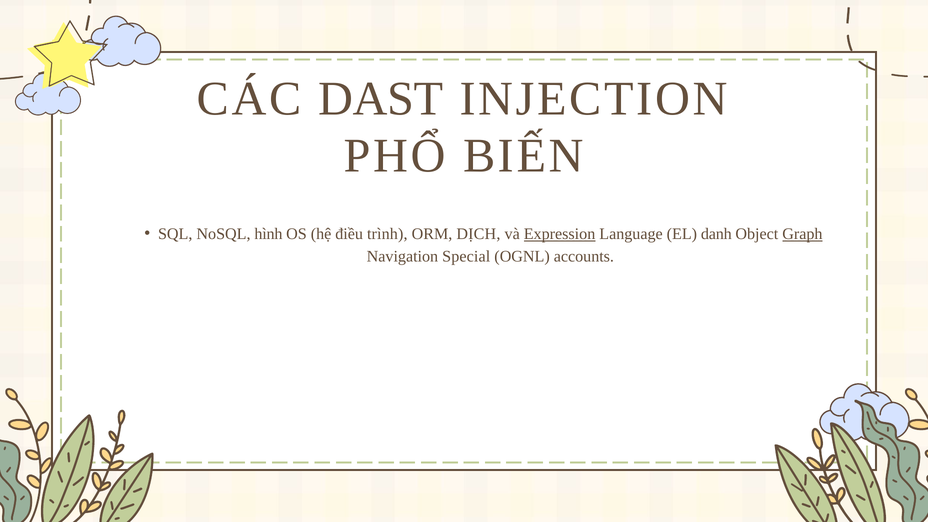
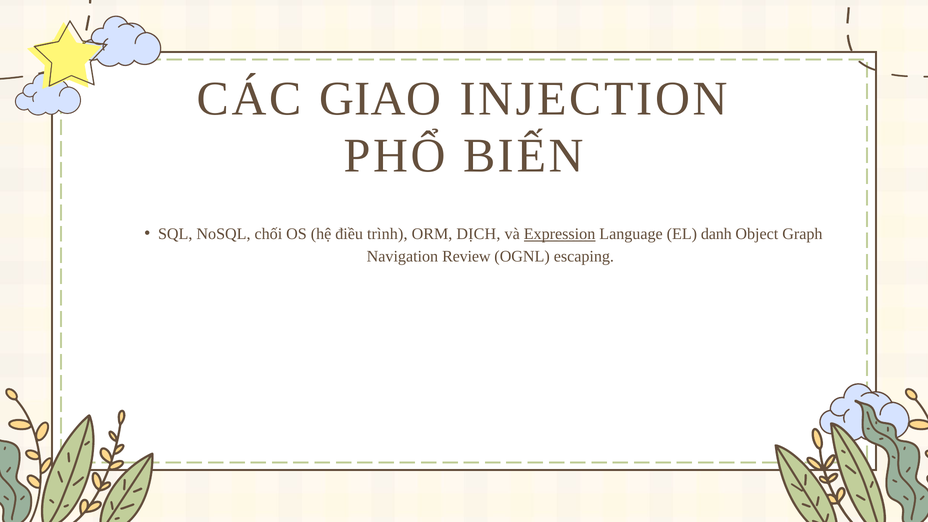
DAST: DAST -> GIAO
hình: hình -> chối
Graph underline: present -> none
Special: Special -> Review
accounts: accounts -> escaping
